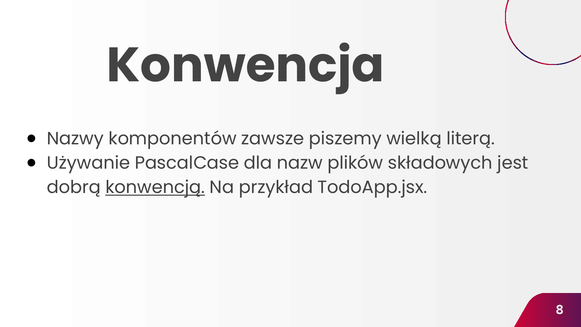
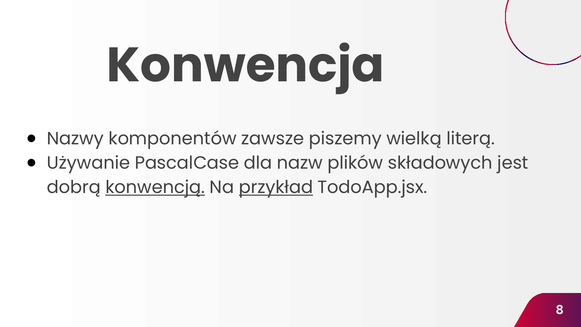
przykład underline: none -> present
